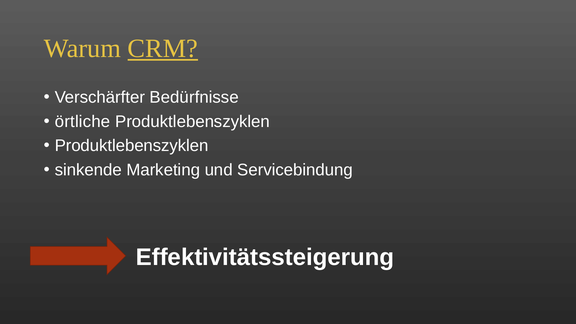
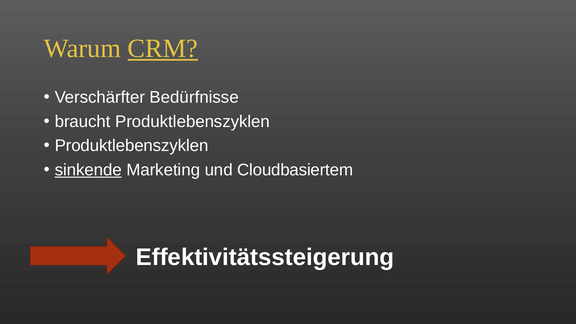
örtliche: örtliche -> braucht
sinkende underline: none -> present
Servicebindung: Servicebindung -> Cloudbasiertem
